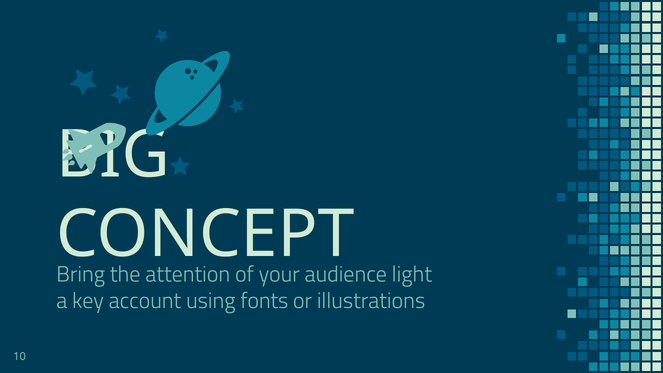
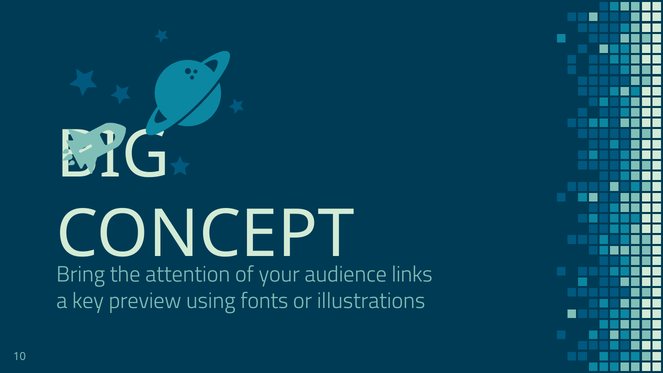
light: light -> links
account: account -> preview
